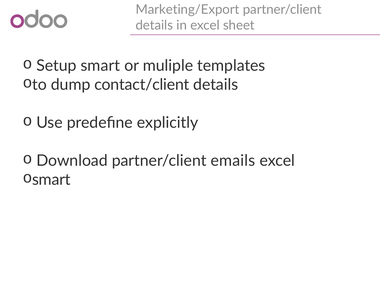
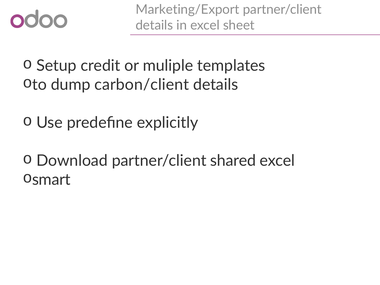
Setup smart: smart -> credit
contact/client: contact/client -> carbon/client
emails: emails -> shared
